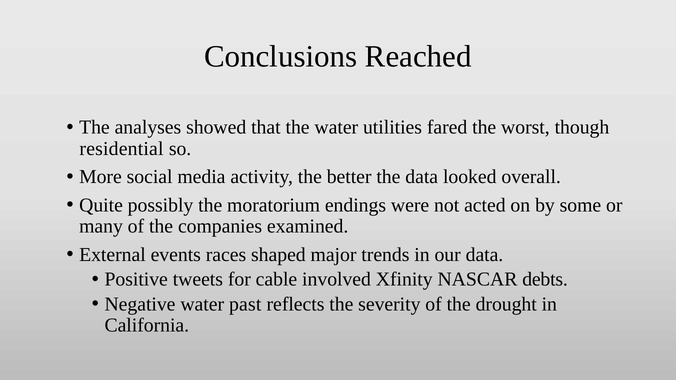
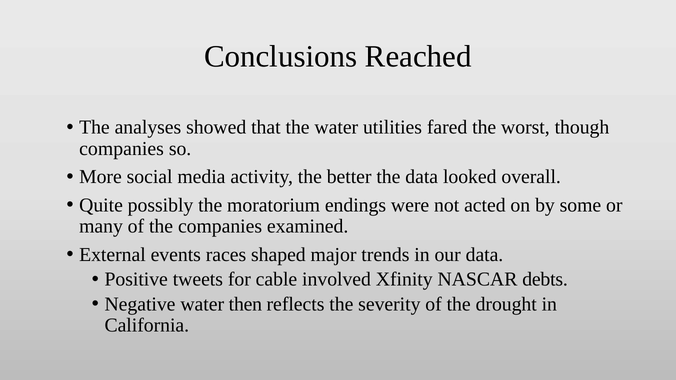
residential at (121, 149): residential -> companies
past: past -> then
